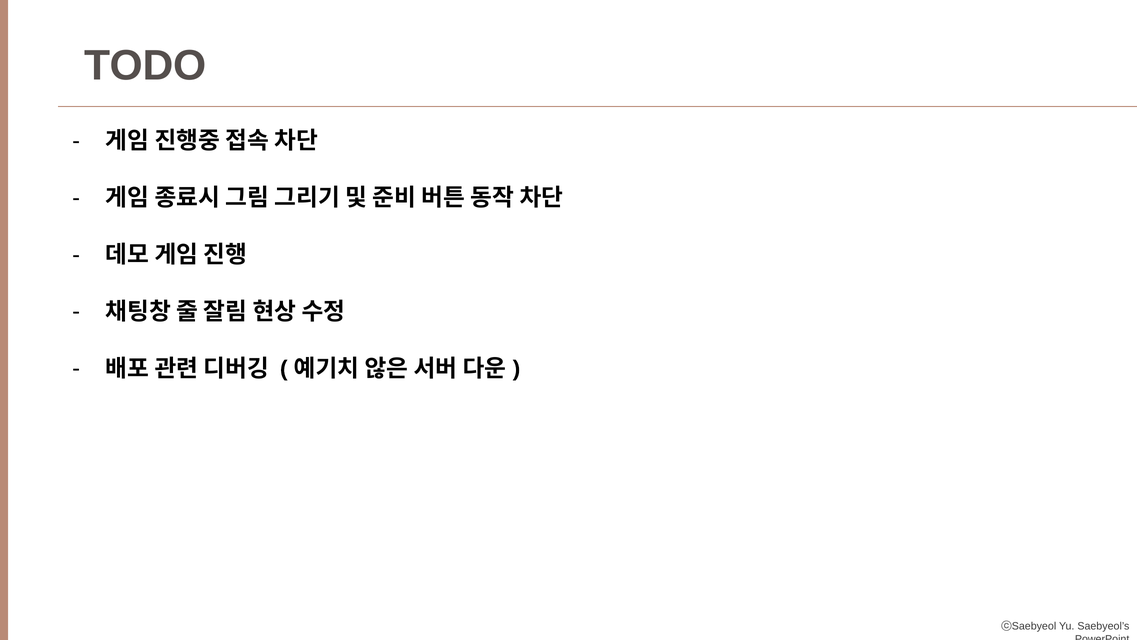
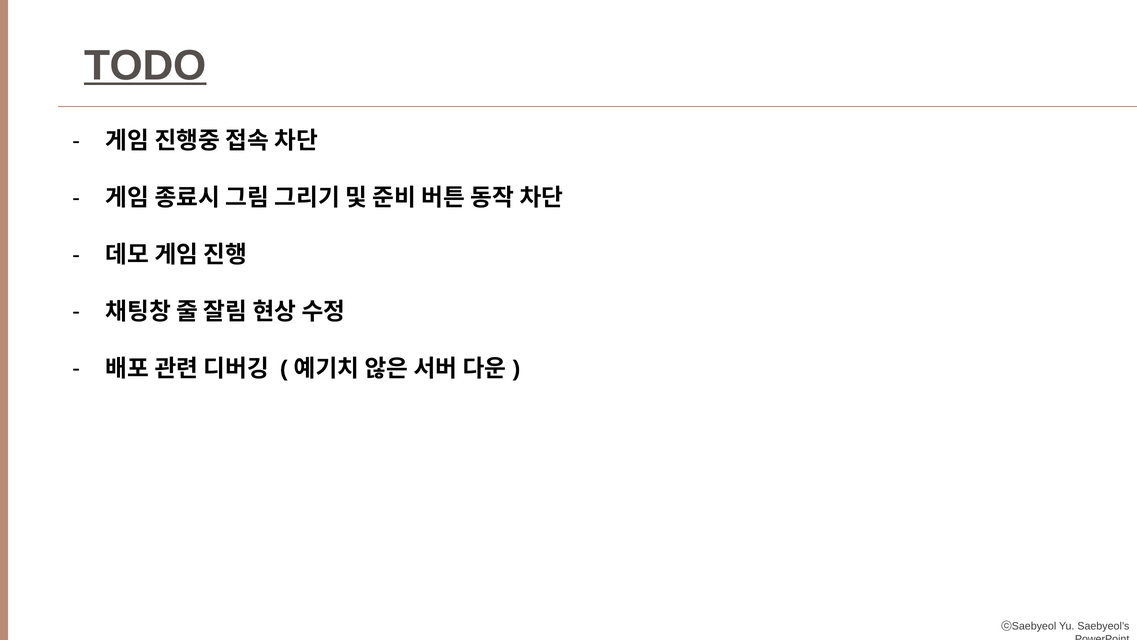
TODO underline: none -> present
